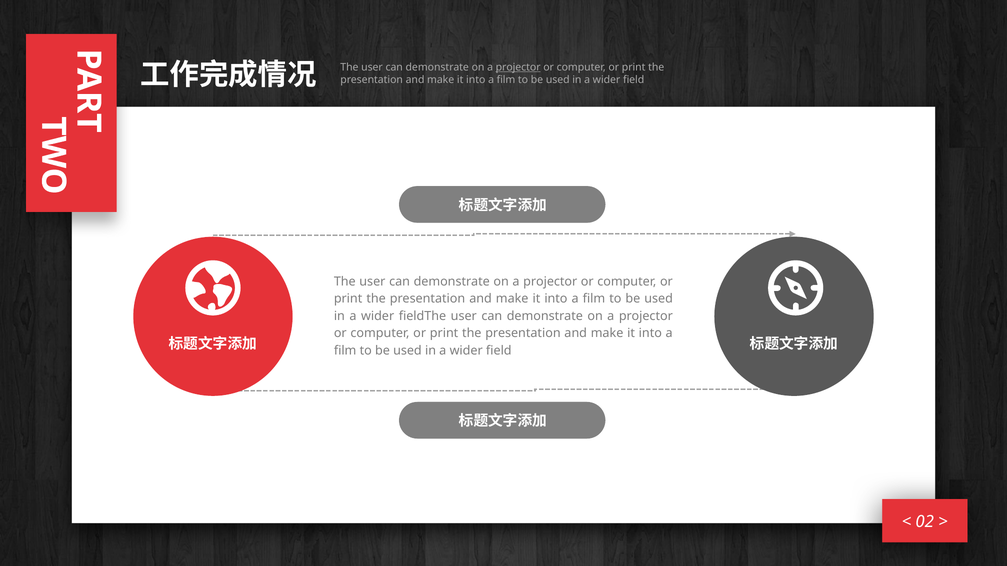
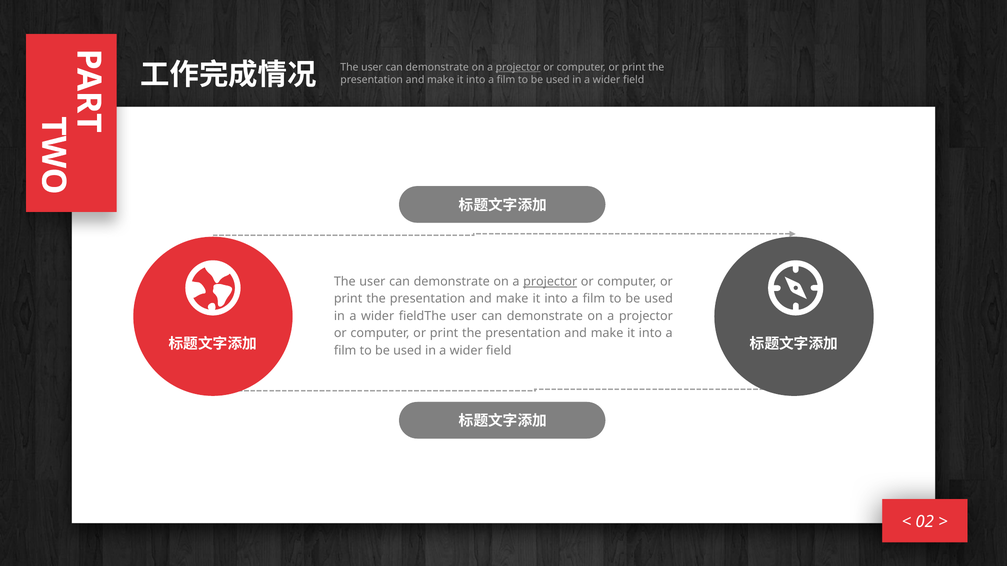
projector at (550, 282) underline: none -> present
